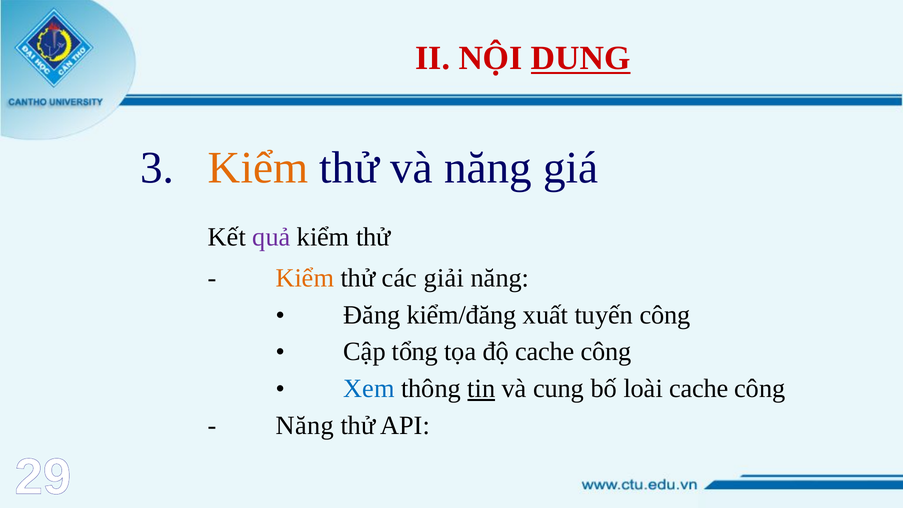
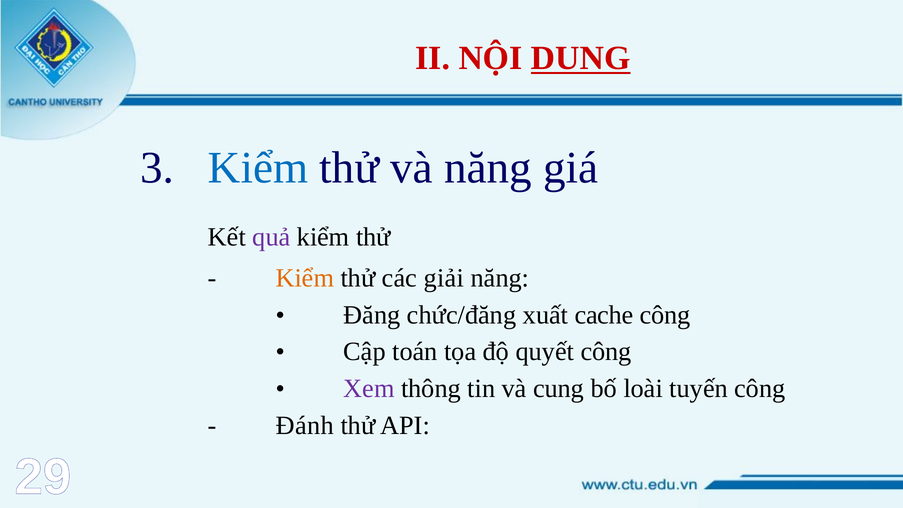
Kiểm at (258, 168) colour: orange -> blue
kiểm/đăng: kiểm/đăng -> chức/đăng
tuyến: tuyến -> cache
tổng: tổng -> toán
độ cache: cache -> quyết
Xem colour: blue -> purple
tin underline: present -> none
loài cache: cache -> tuyến
Năng at (305, 425): Năng -> Đánh
